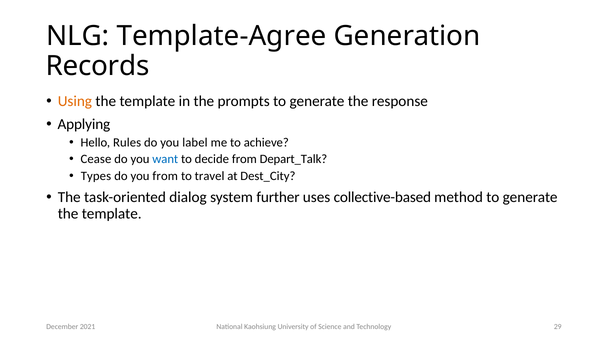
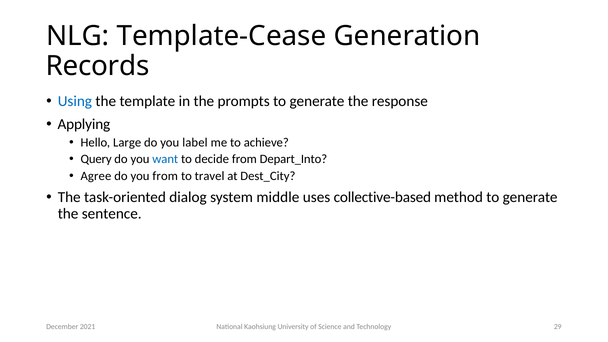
Template-Agree: Template-Agree -> Template-Cease
Using colour: orange -> blue
Rules: Rules -> Large
Cease: Cease -> Query
Depart_Talk: Depart_Talk -> Depart_Into
Types: Types -> Agree
further: further -> middle
template at (112, 214): template -> sentence
